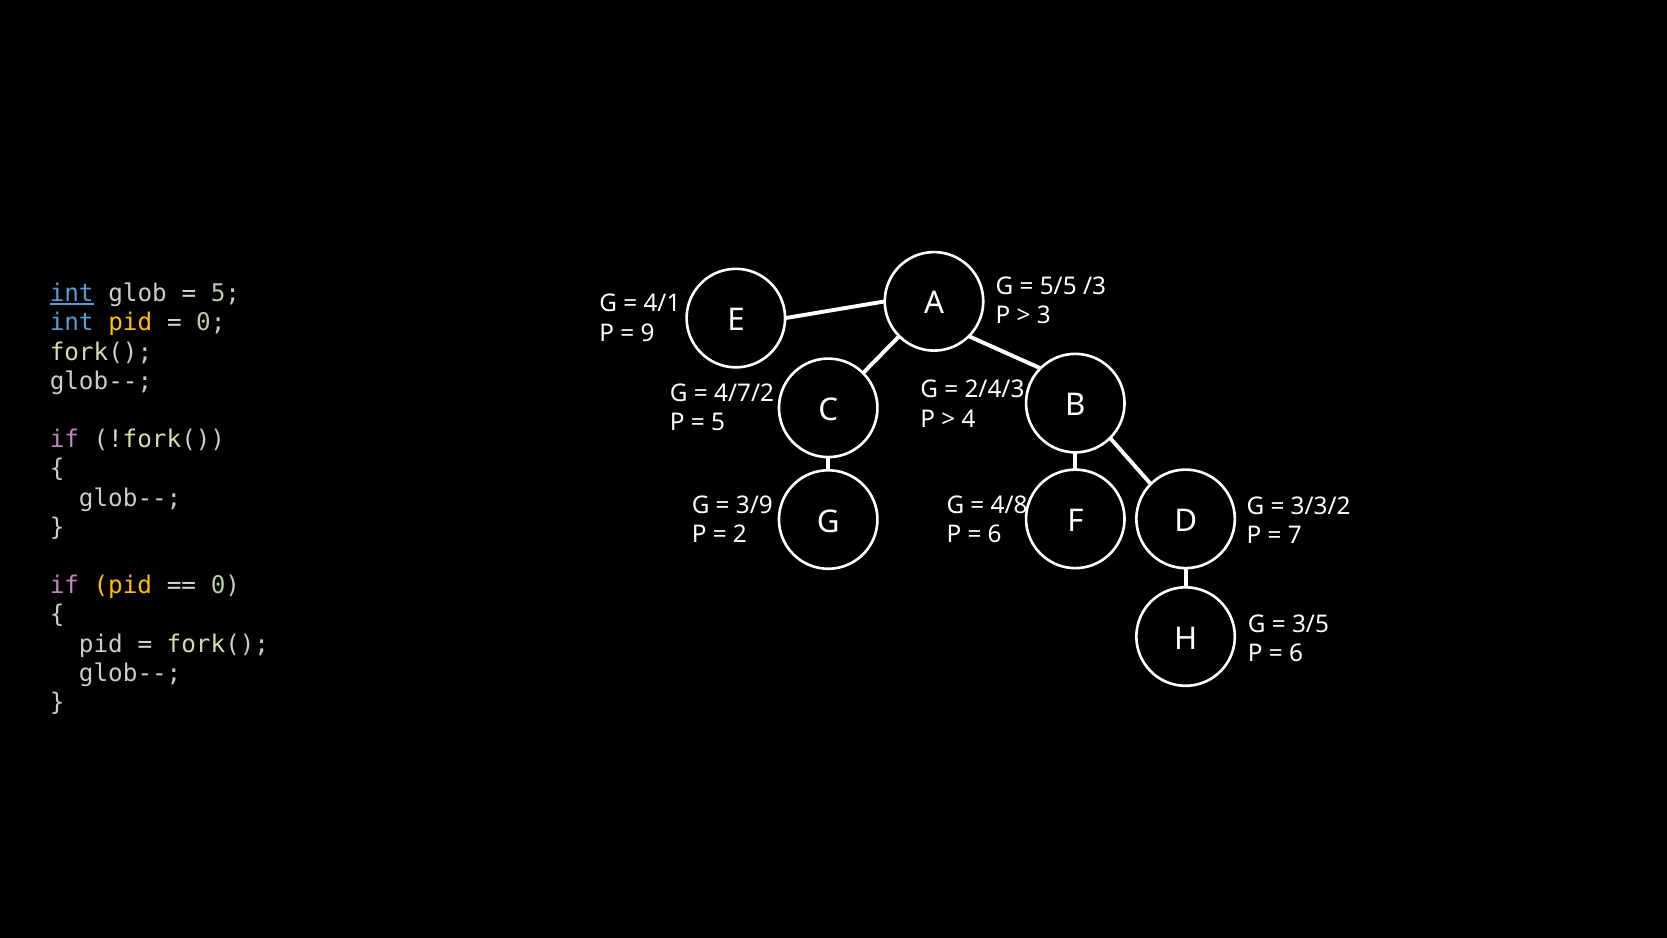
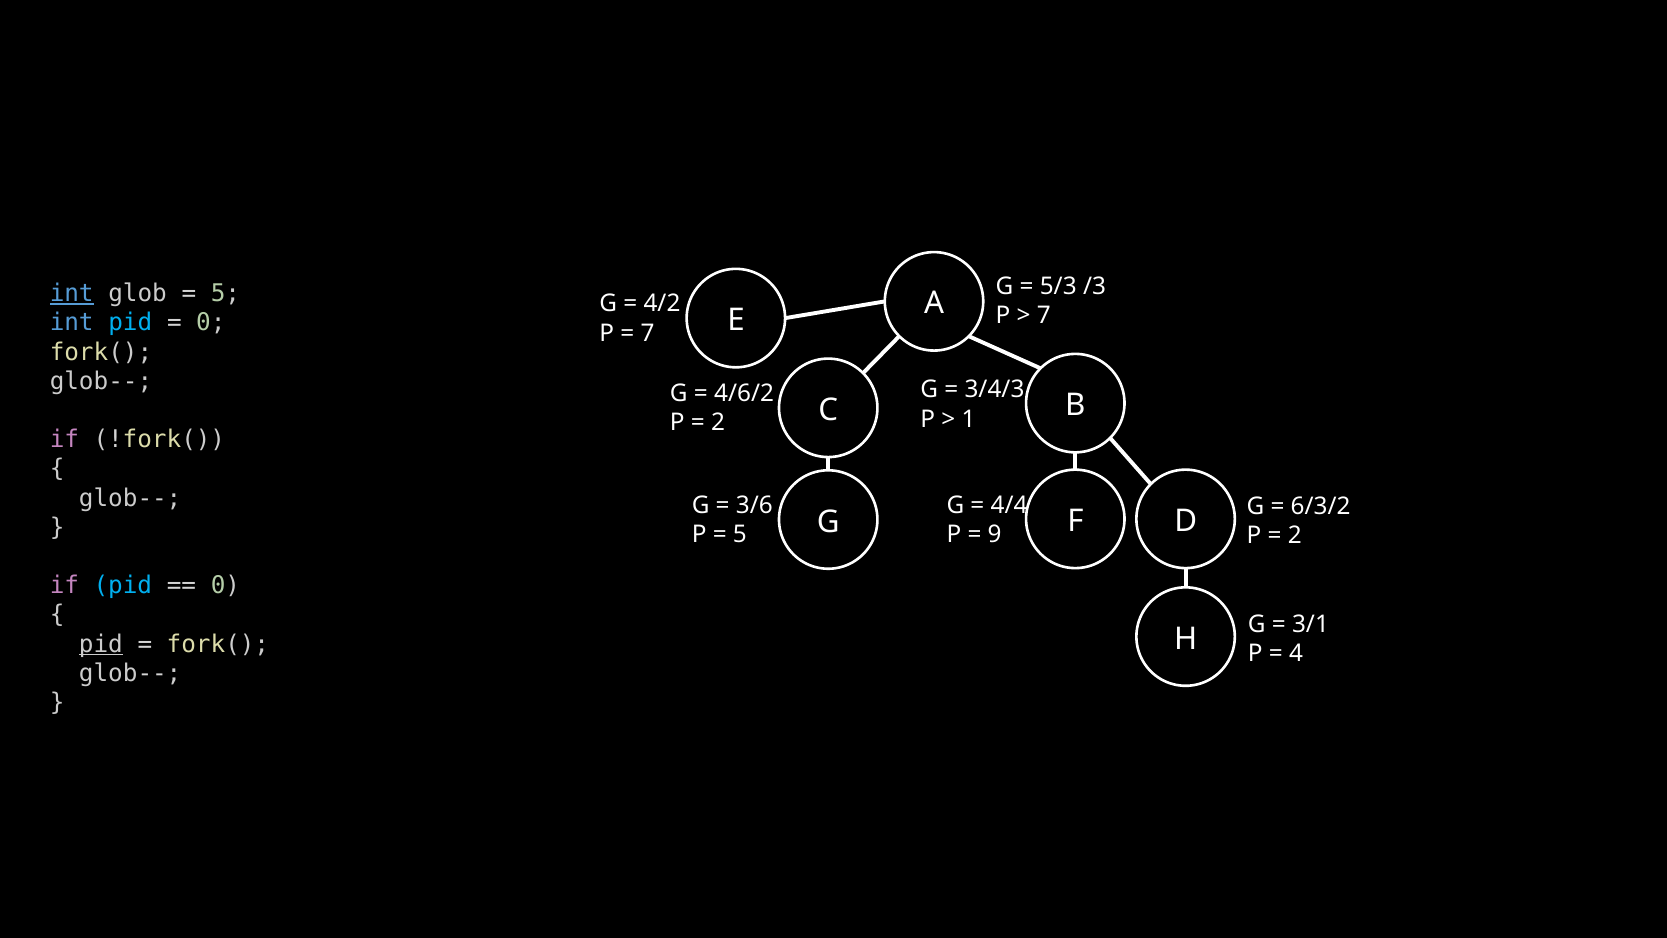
5/5: 5/5 -> 5/3
4/1: 4/1 -> 4/2
3 at (1044, 316): 3 -> 7
pid at (130, 323) colour: yellow -> light blue
9 at (648, 333): 9 -> 7
2/4/3: 2/4/3 -> 3/4/3
4/7/2: 4/7/2 -> 4/6/2
4: 4 -> 1
5 at (718, 423): 5 -> 2
3/9: 3/9 -> 3/6
4/8: 4/8 -> 4/4
3/3/2: 3/3/2 -> 6/3/2
2 at (740, 534): 2 -> 5
6 at (995, 535): 6 -> 9
7 at (1295, 536): 7 -> 2
pid at (123, 585) colour: yellow -> light blue
3/5: 3/5 -> 3/1
pid at (101, 644) underline: none -> present
6 at (1296, 653): 6 -> 4
